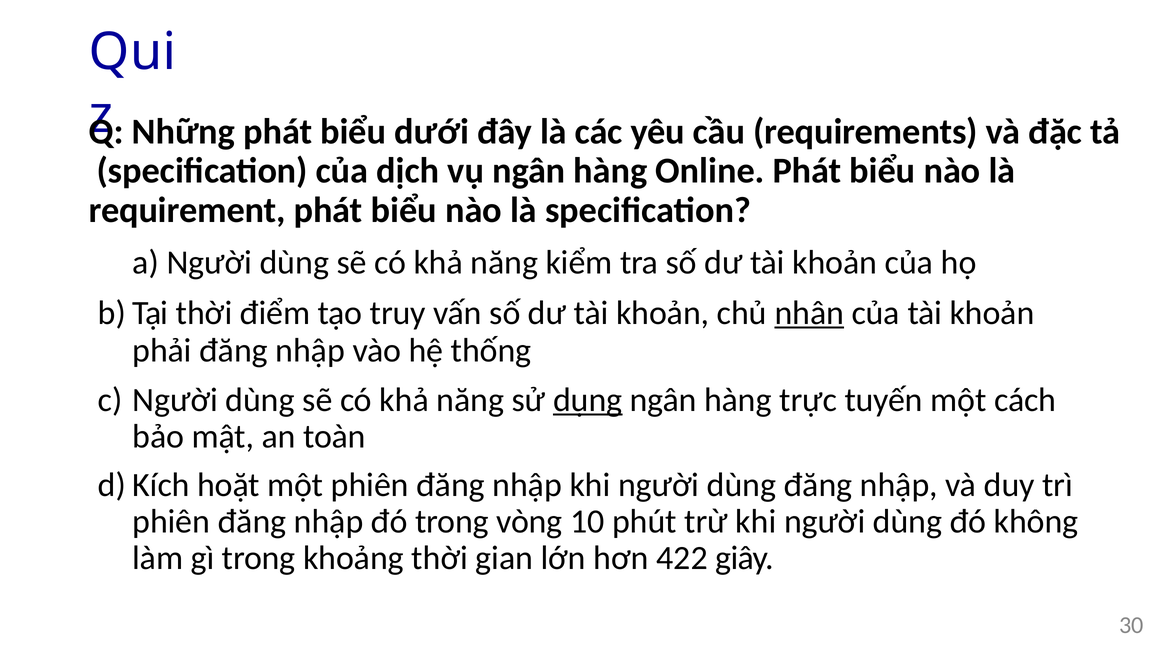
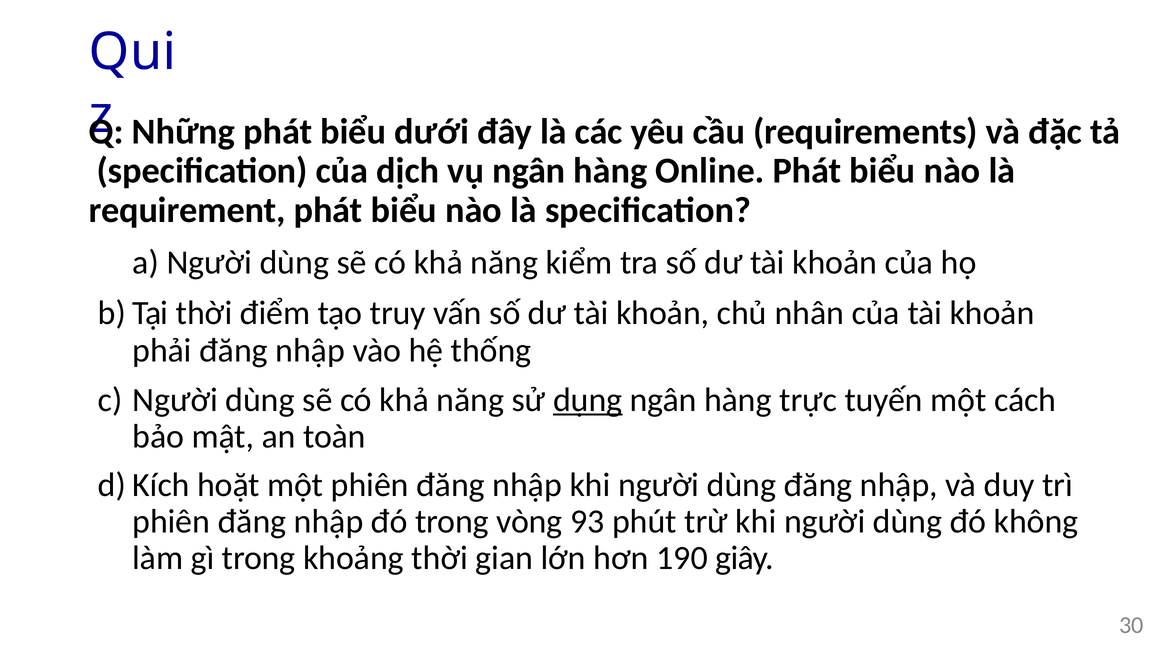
nhân underline: present -> none
10: 10 -> 93
422: 422 -> 190
